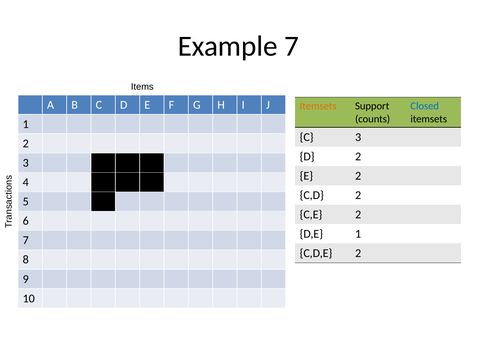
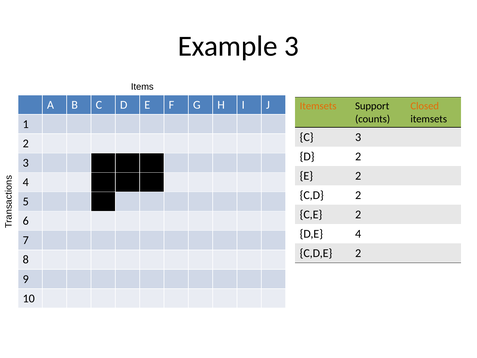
Example 7: 7 -> 3
Closed colour: blue -> orange
D,E 1: 1 -> 4
